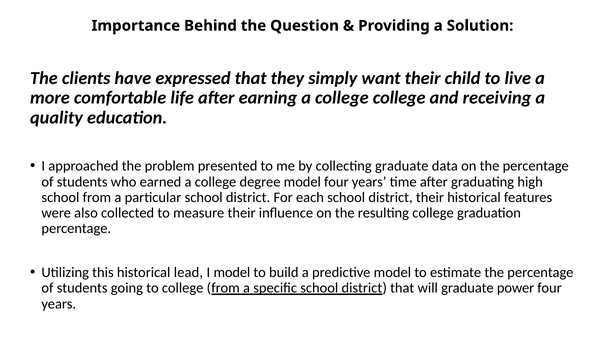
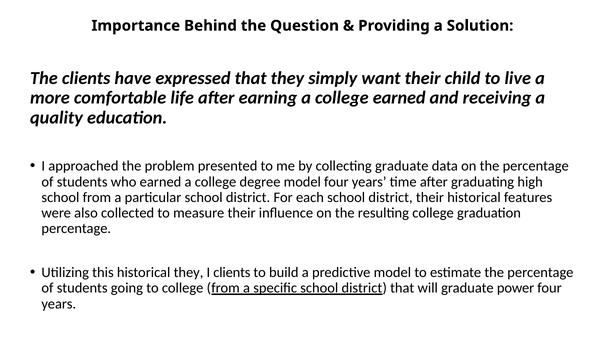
college college: college -> earned
historical lead: lead -> they
I model: model -> clients
